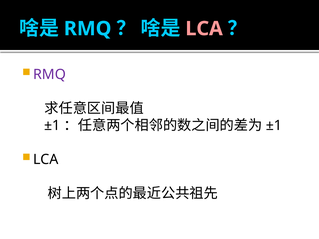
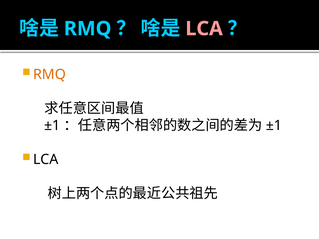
RMQ at (50, 75) colour: purple -> orange
